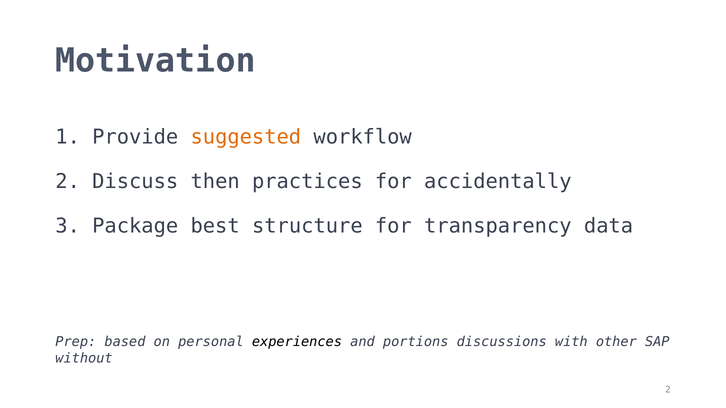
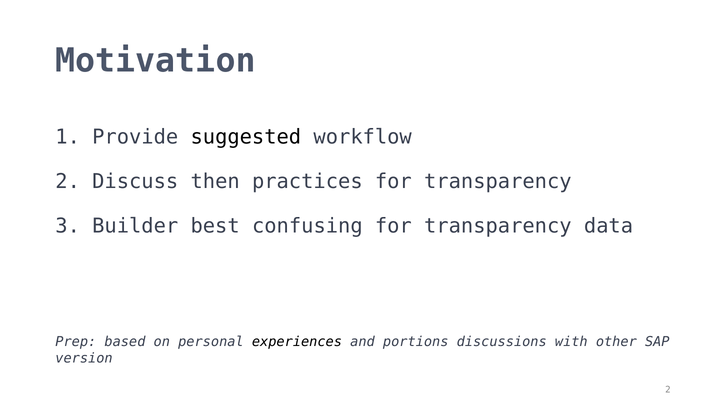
suggested colour: orange -> black
practices for accidentally: accidentally -> transparency
Package: Package -> Builder
structure: structure -> confusing
without: without -> version
